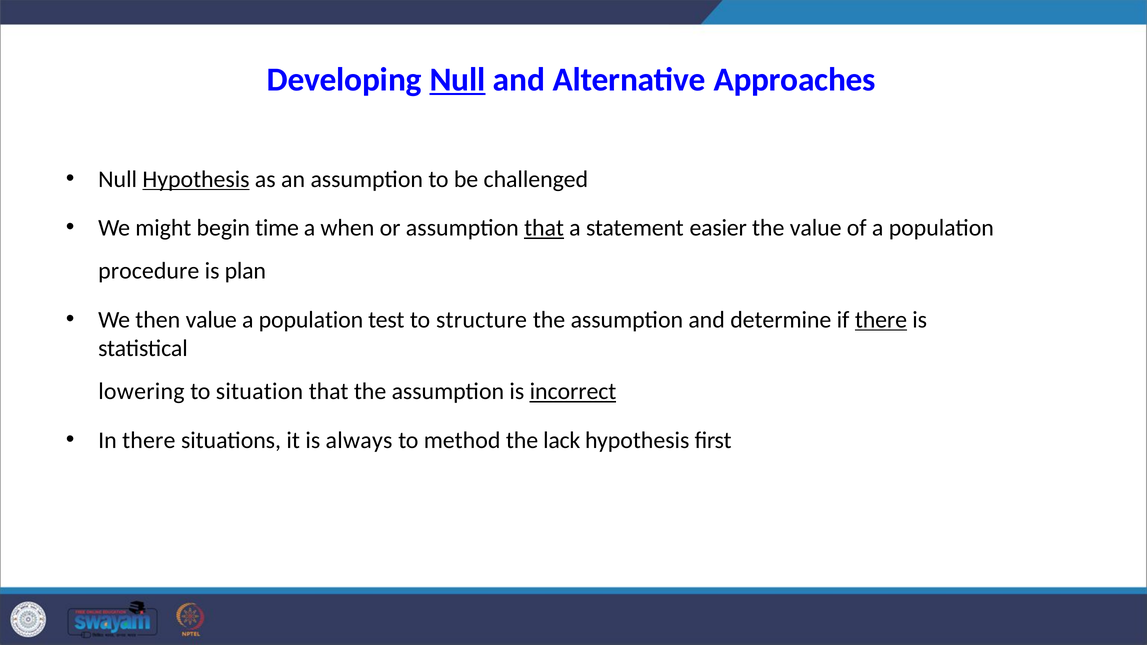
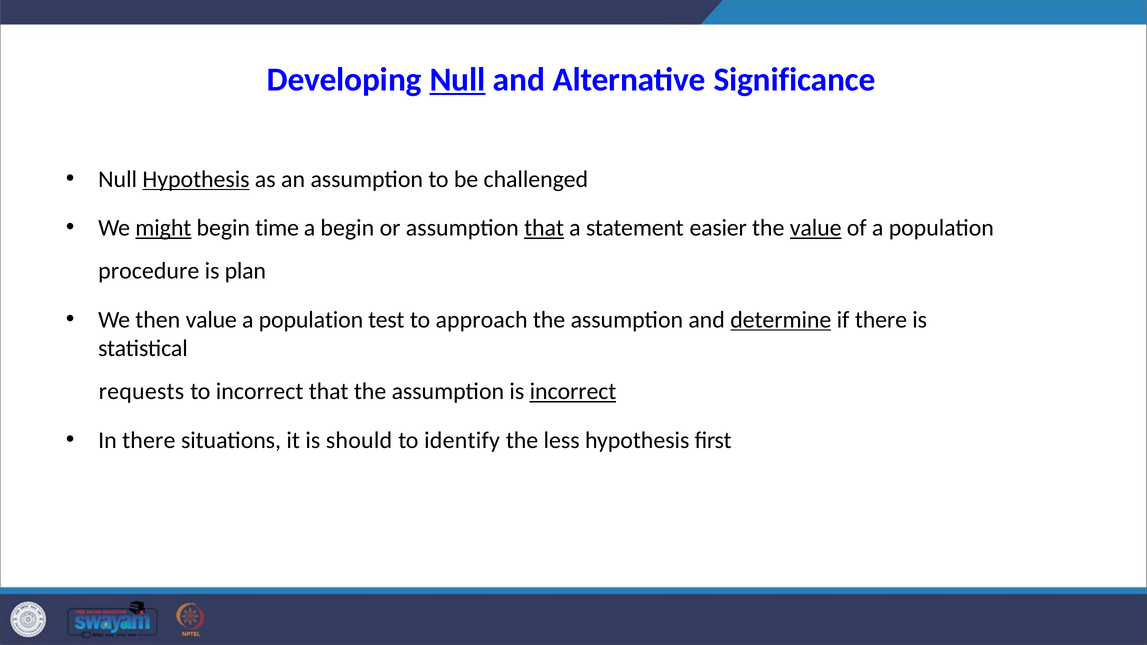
Approaches: Approaches -> Significance
might underline: none -> present
a when: when -> begin
value at (816, 228) underline: none -> present
structure: structure -> approach
determine underline: none -> present
there at (881, 320) underline: present -> none
lowering: lowering -> requests
to situation: situation -> incorrect
always: always -> should
method: method -> identify
lack: lack -> less
